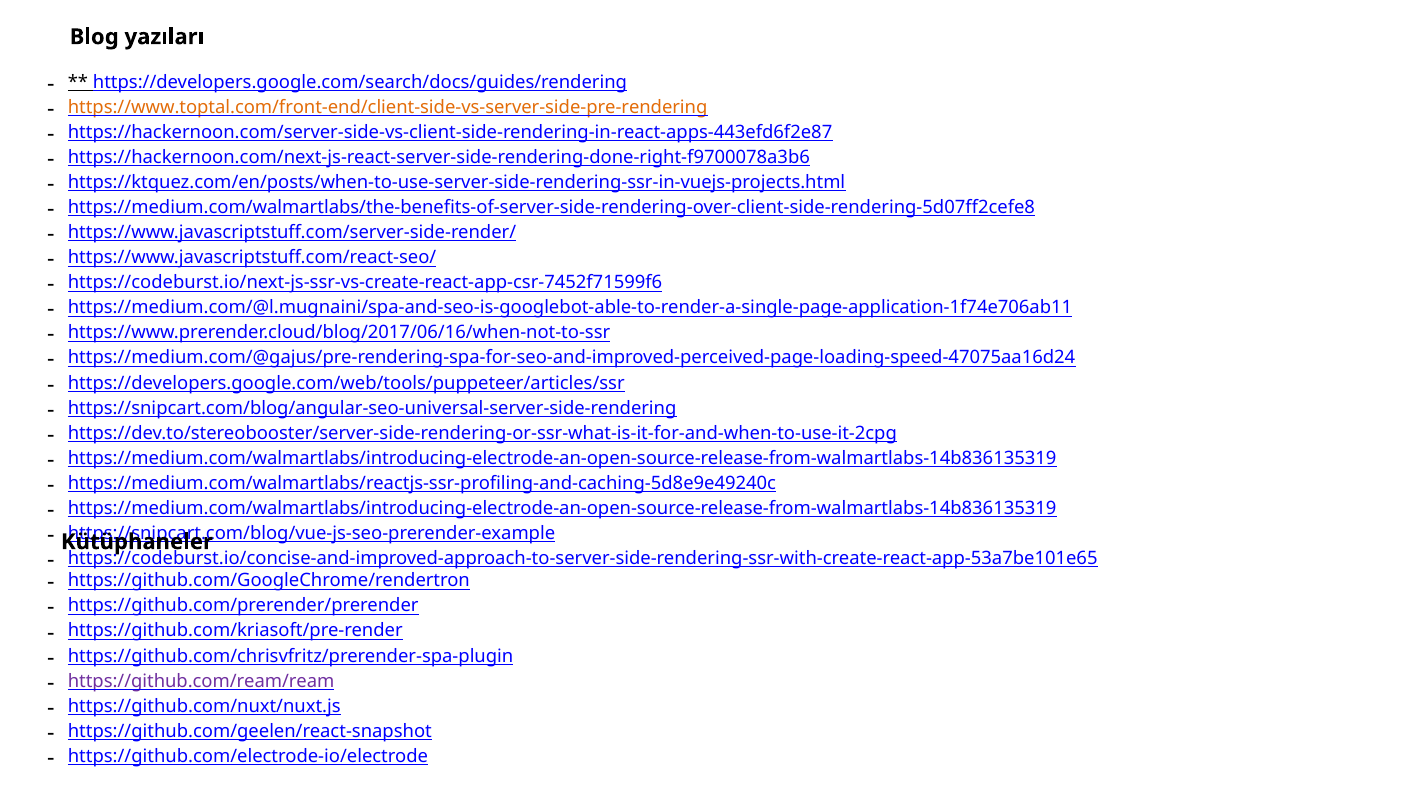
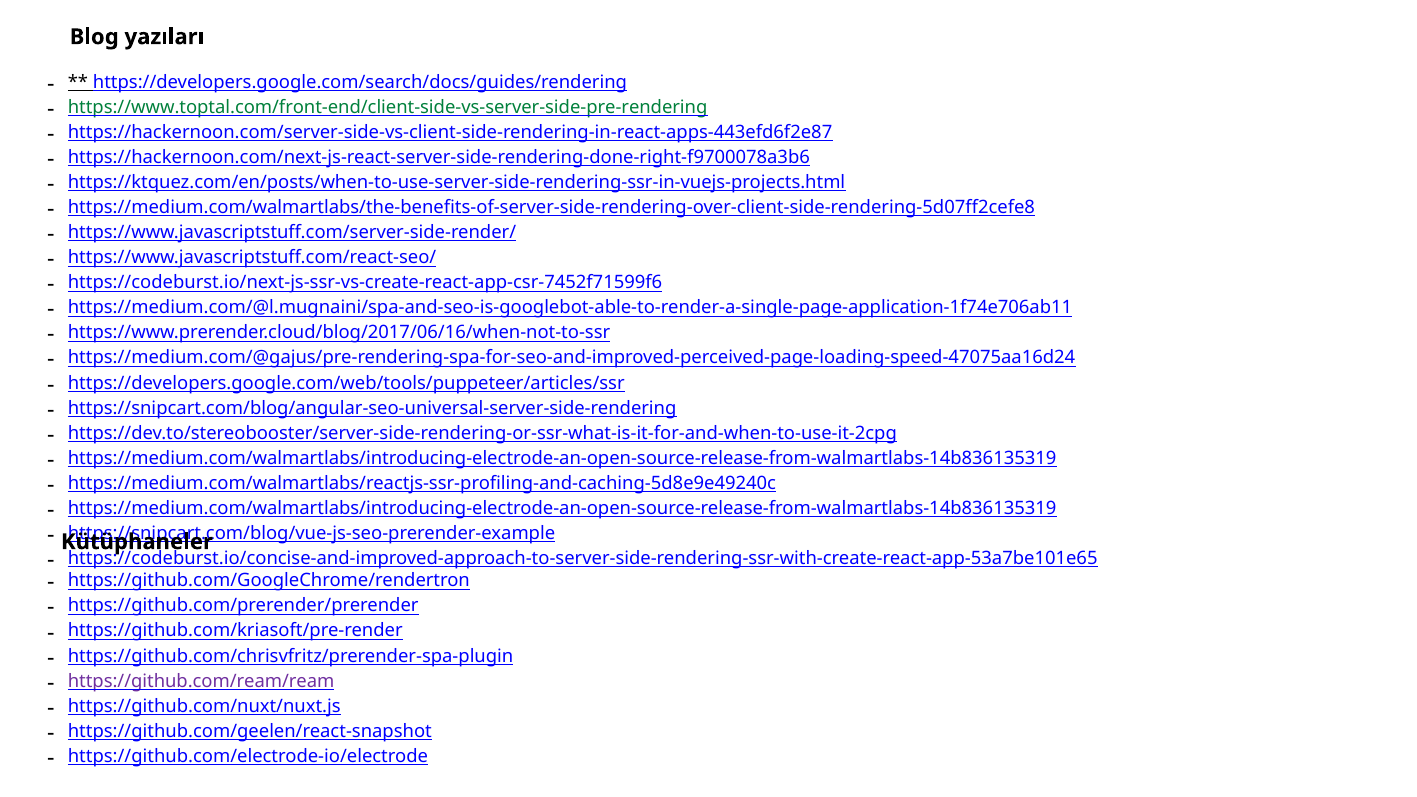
https://www.toptal.com/front-end/client-side-vs-server-side-pre-rendering colour: orange -> green
